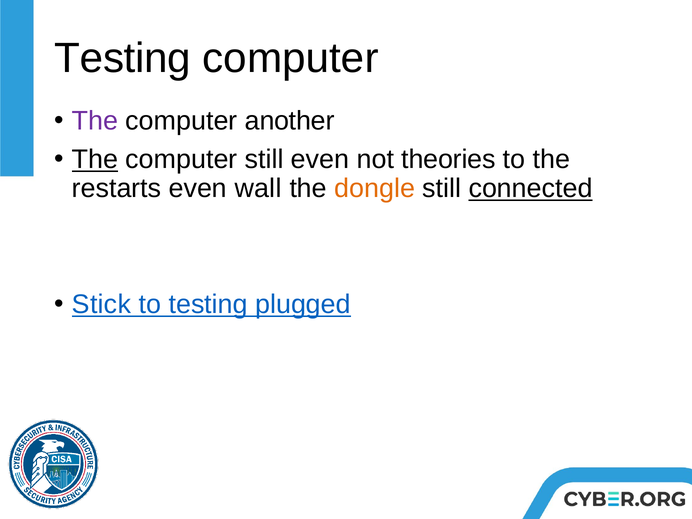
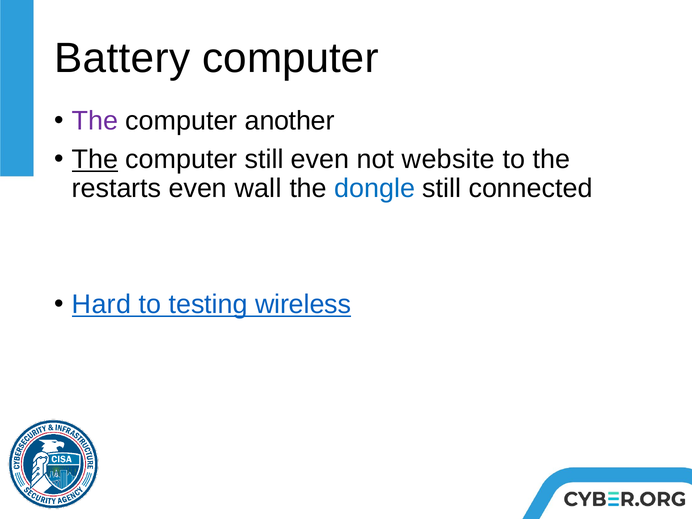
Testing at (123, 58): Testing -> Battery
theories: theories -> website
dongle colour: orange -> blue
connected underline: present -> none
Stick: Stick -> Hard
plugged: plugged -> wireless
